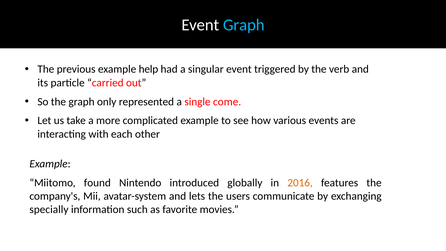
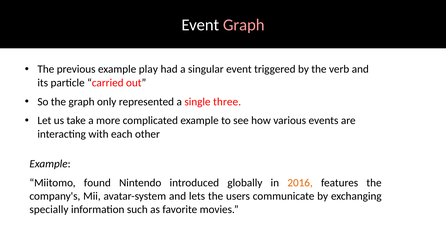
Graph at (244, 25) colour: light blue -> pink
help: help -> play
come: come -> three
